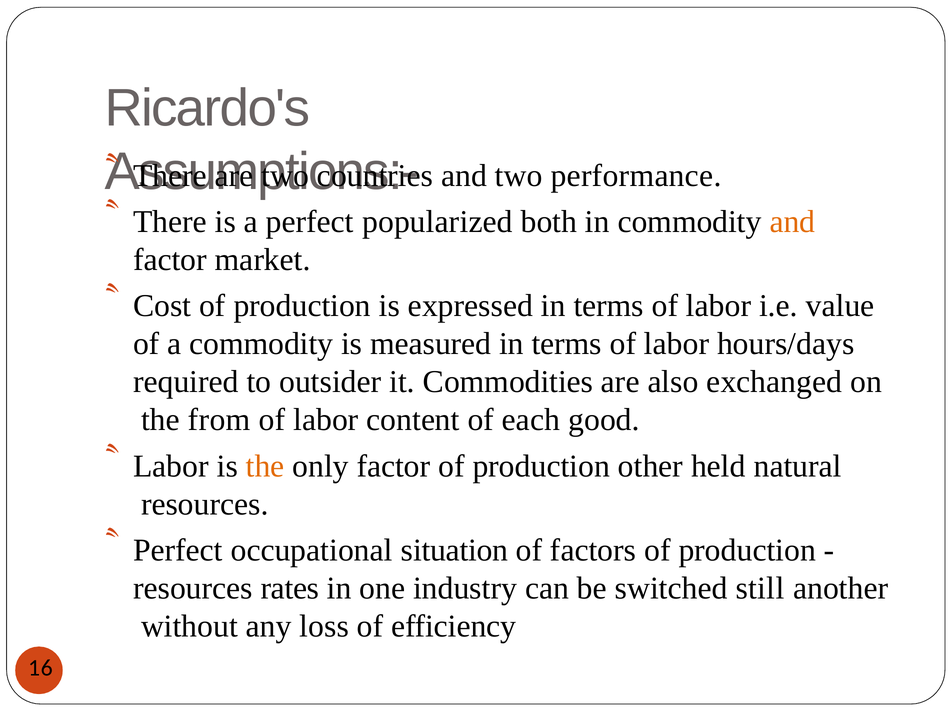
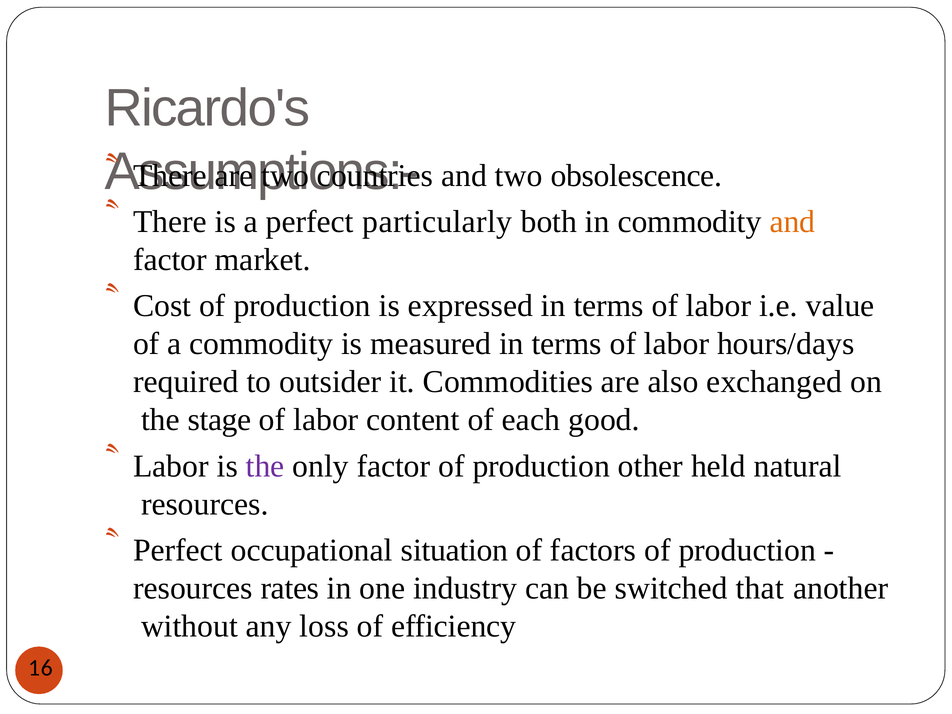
performance: performance -> obsolescence
popularized: popularized -> particularly
from: from -> stage
the at (265, 466) colour: orange -> purple
still: still -> that
